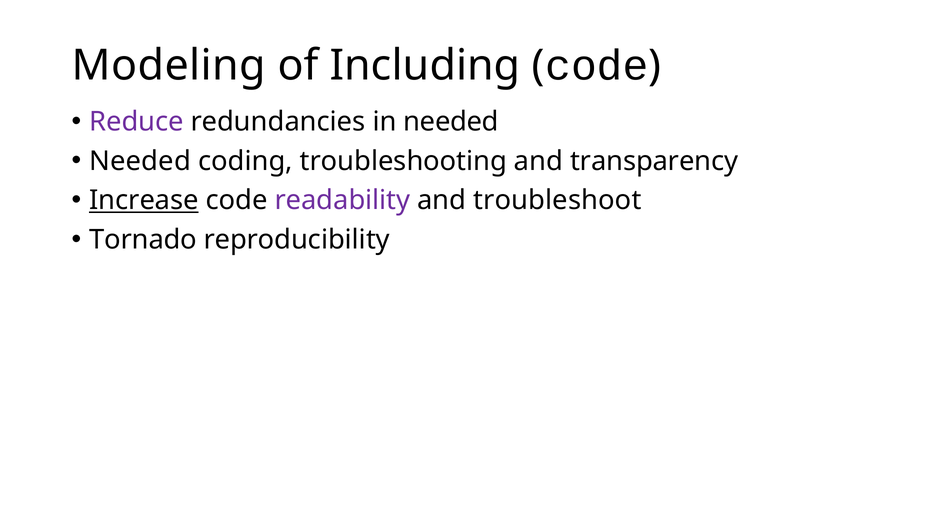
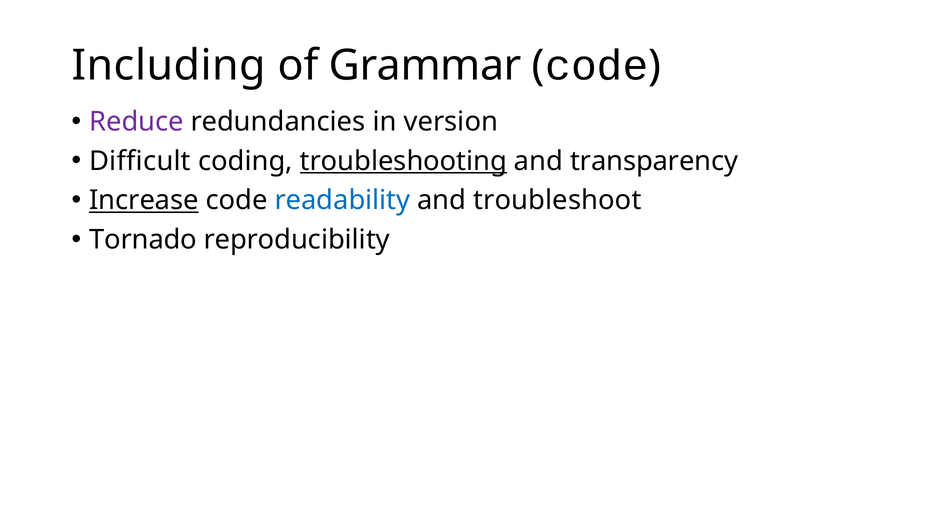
Modeling: Modeling -> Including
Including: Including -> Grammar
in needed: needed -> version
Needed at (140, 161): Needed -> Difficult
troubleshooting underline: none -> present
readability colour: purple -> blue
